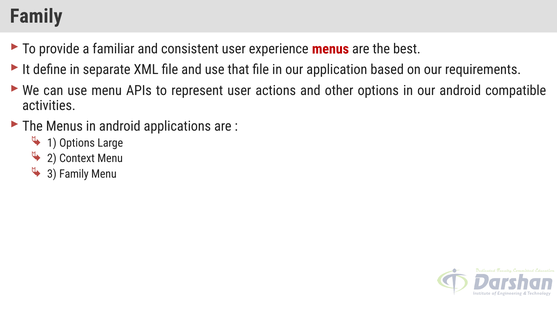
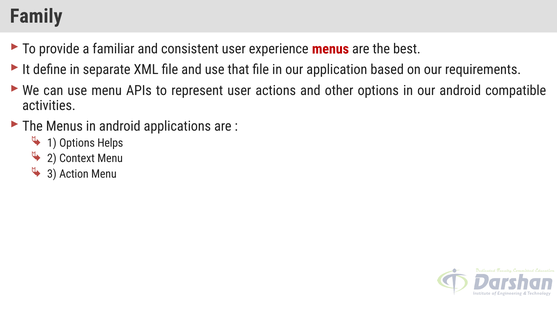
Large: Large -> Helps
3 Family: Family -> Action
